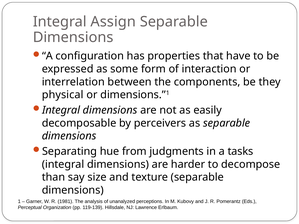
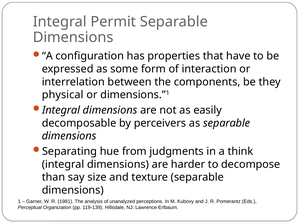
Assign: Assign -> Permit
tasks: tasks -> think
